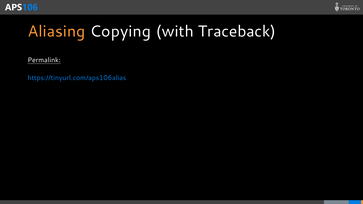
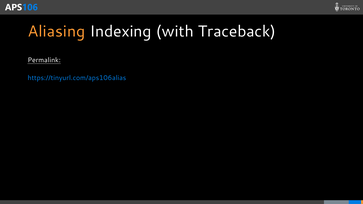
Copying: Copying -> Indexing
